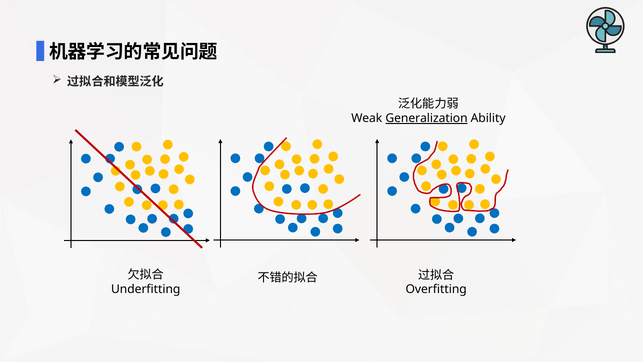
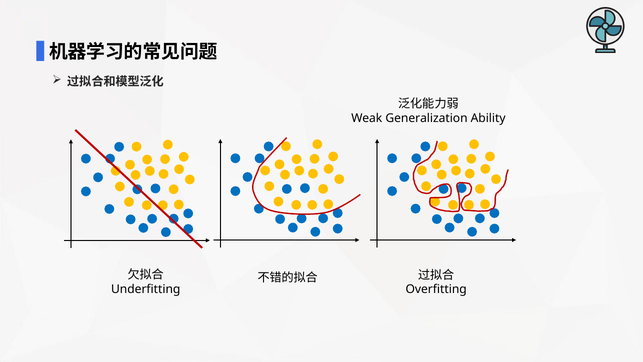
Generalization underline: present -> none
